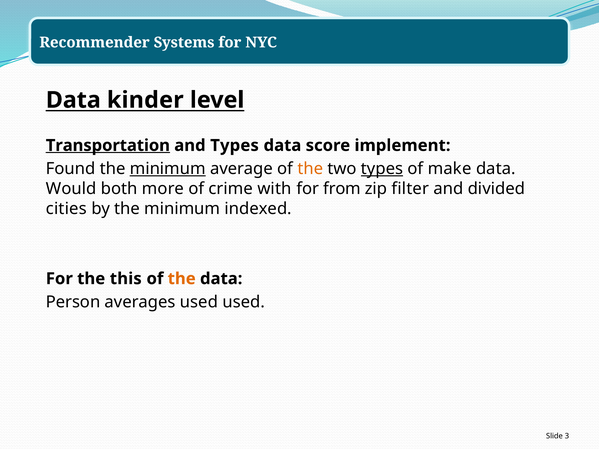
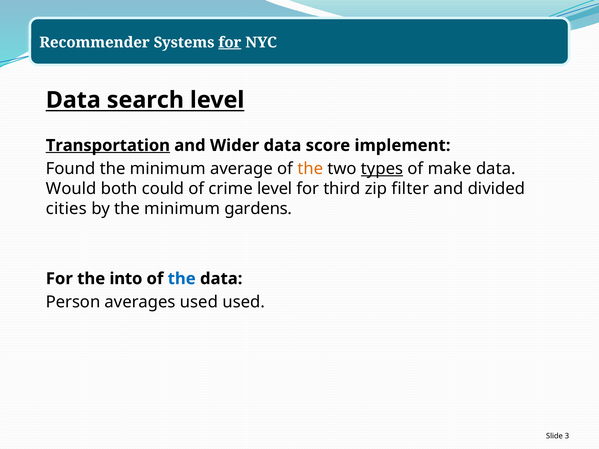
for at (230, 42) underline: none -> present
kinder: kinder -> search
and Types: Types -> Wider
minimum at (168, 169) underline: present -> none
more: more -> could
crime with: with -> level
from: from -> third
indexed: indexed -> gardens
this: this -> into
the at (182, 279) colour: orange -> blue
